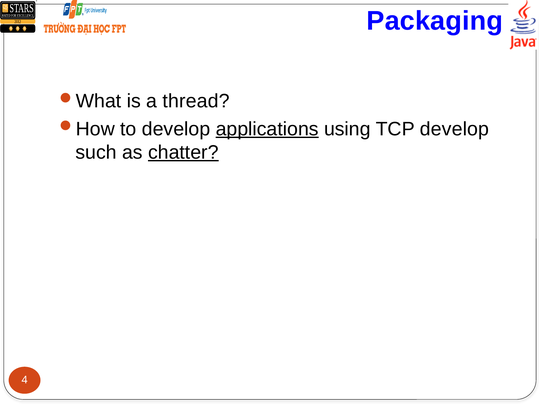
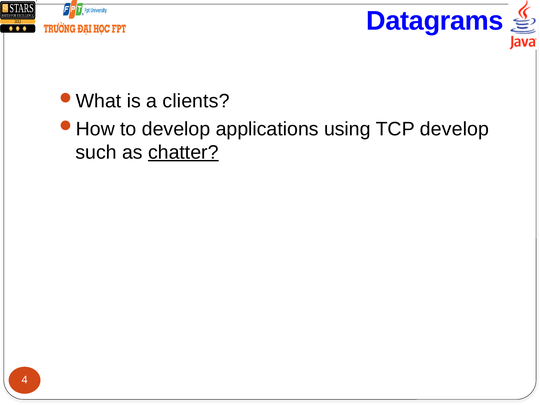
Packaging: Packaging -> Datagrams
thread: thread -> clients
applications underline: present -> none
